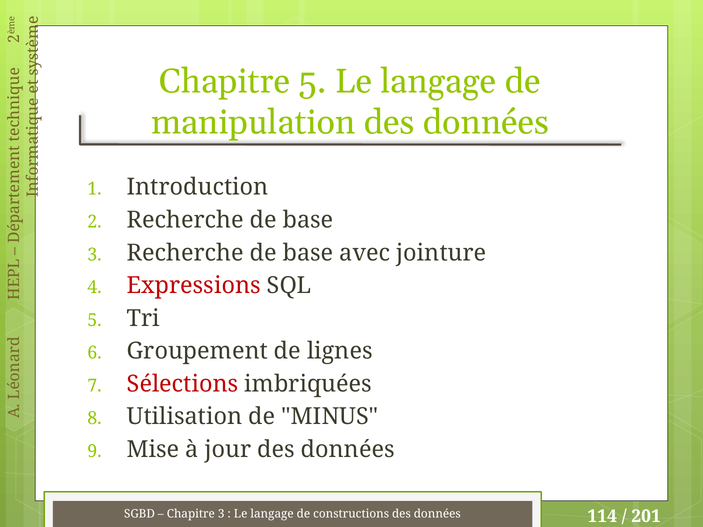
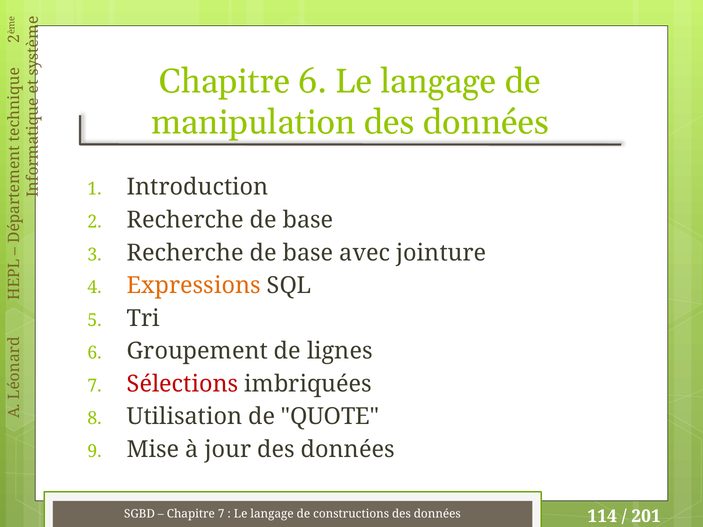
Chapitre 5: 5 -> 6
Expressions colour: red -> orange
MINUS: MINUS -> QUOTE
Chapitre 3: 3 -> 7
